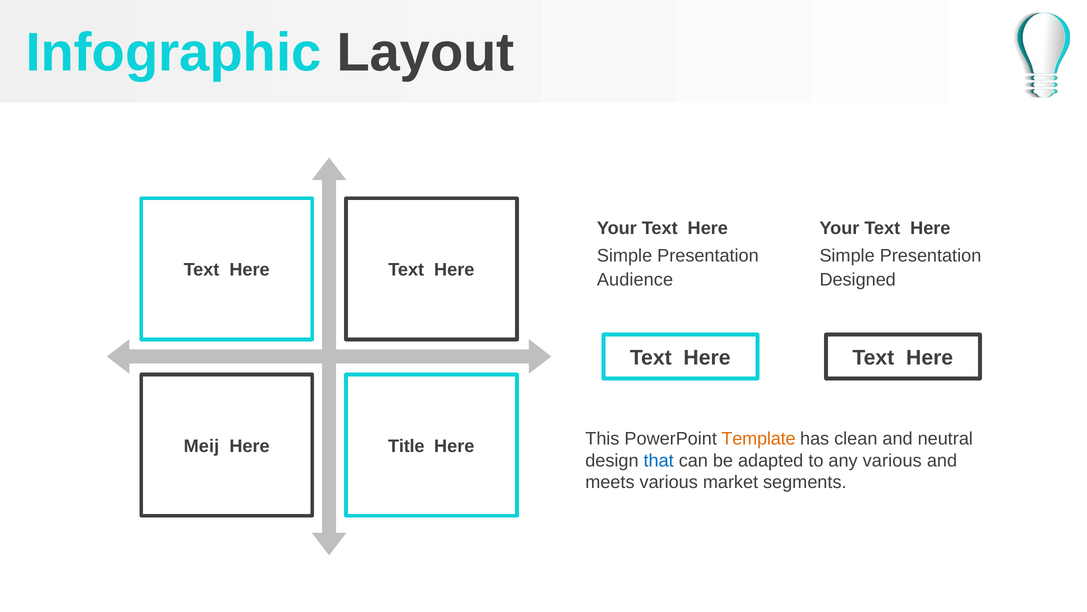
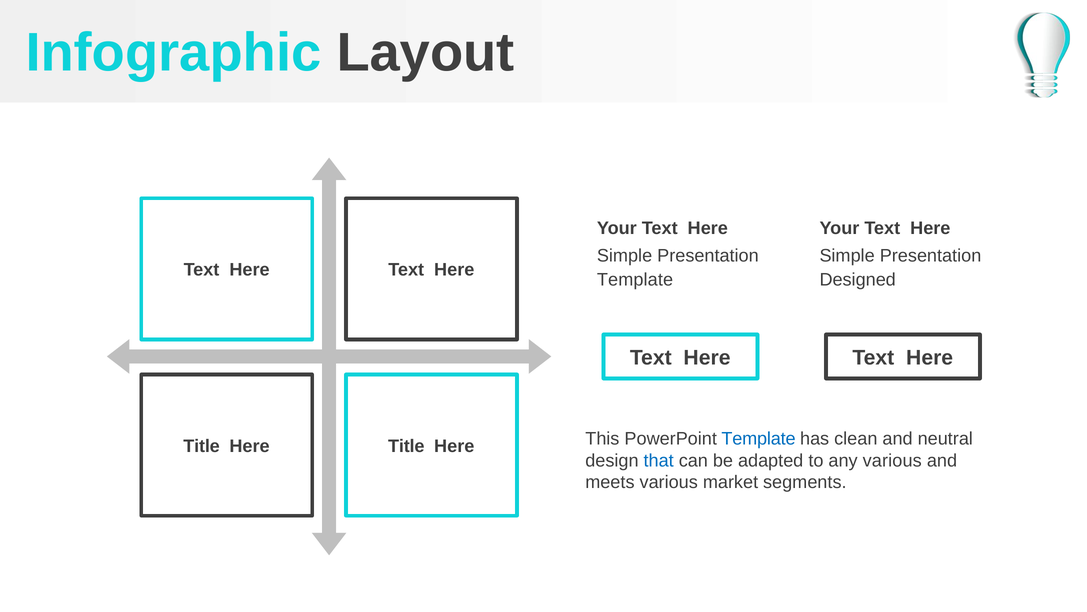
Audience at (635, 280): Audience -> Template
Template at (758, 438) colour: orange -> blue
Meij at (201, 446): Meij -> Title
